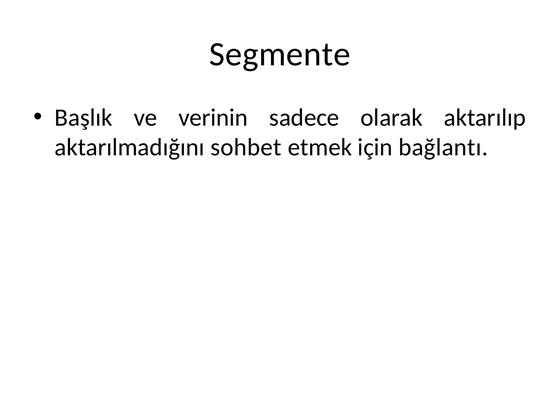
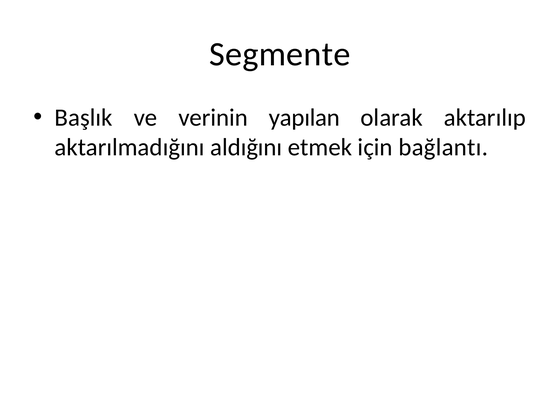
sadece: sadece -> yapılan
sohbet: sohbet -> aldığını
